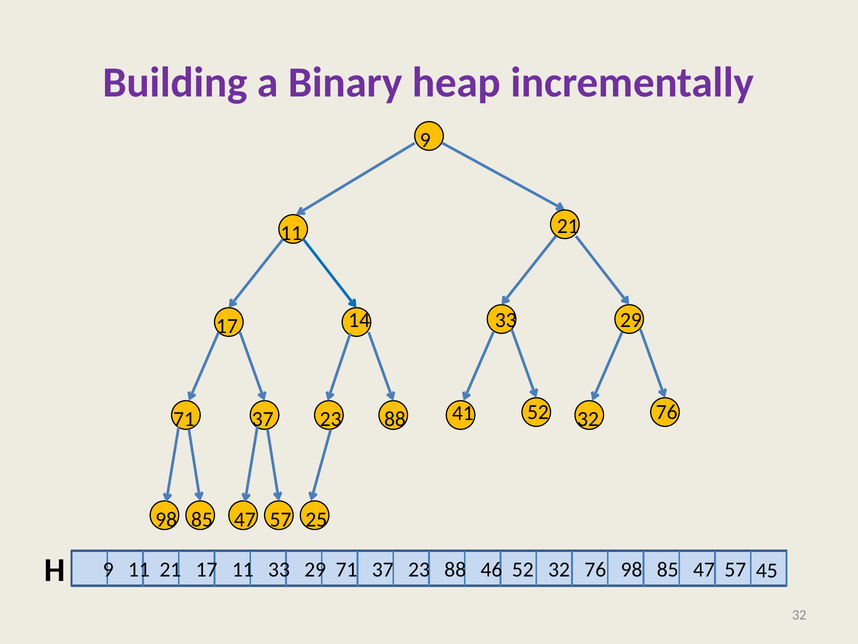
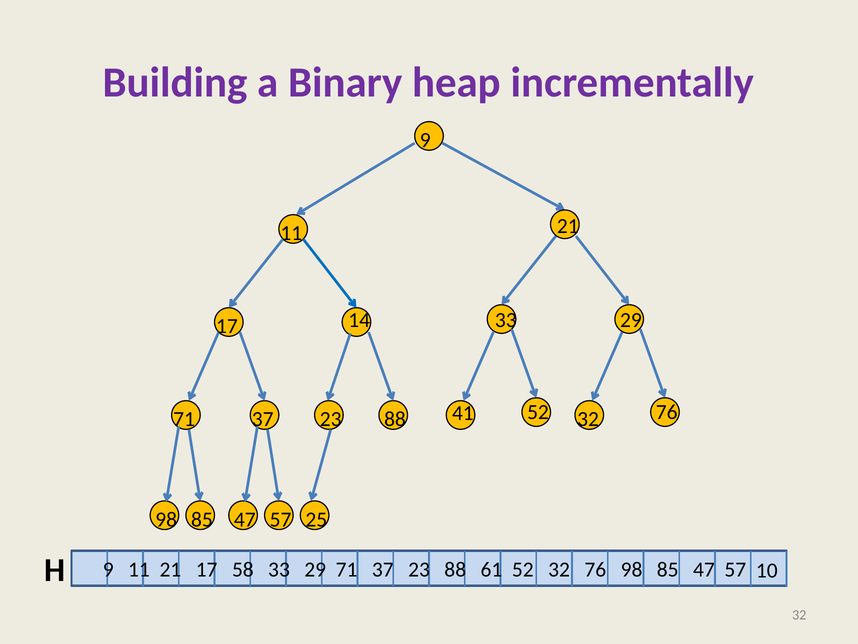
17 11: 11 -> 58
46: 46 -> 61
45: 45 -> 10
